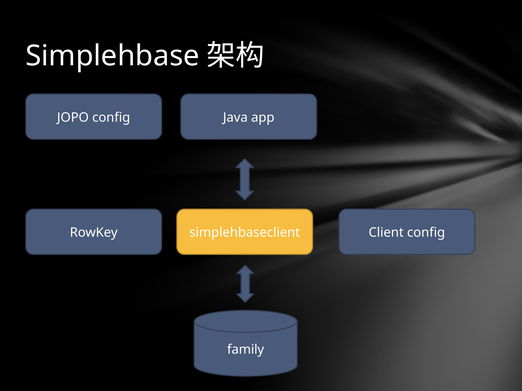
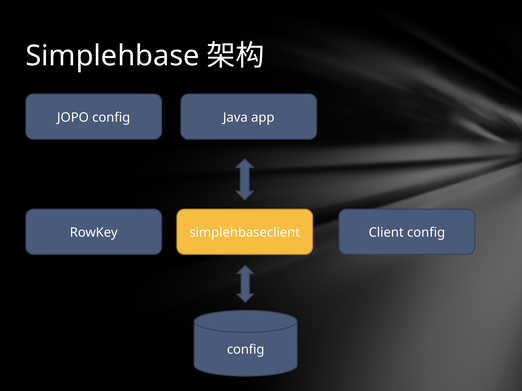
family at (246, 350): family -> config
